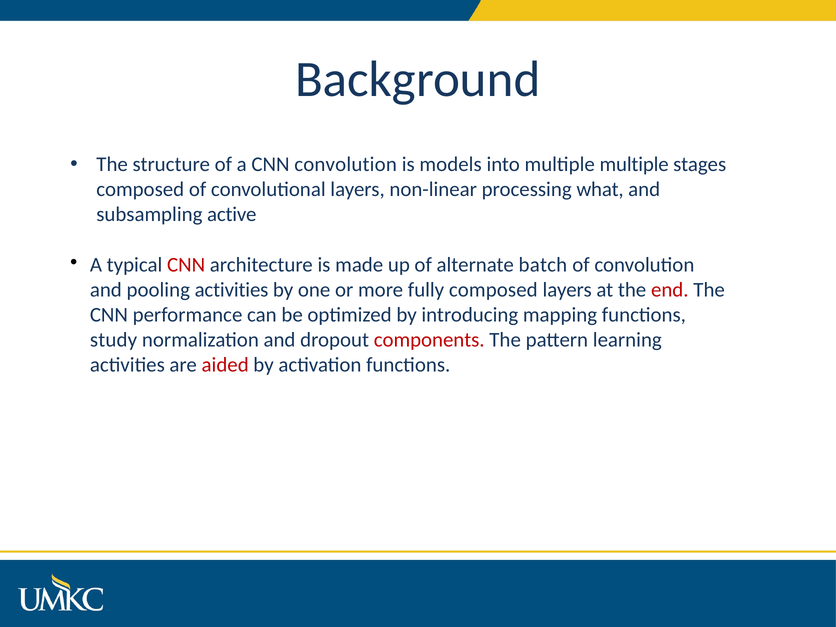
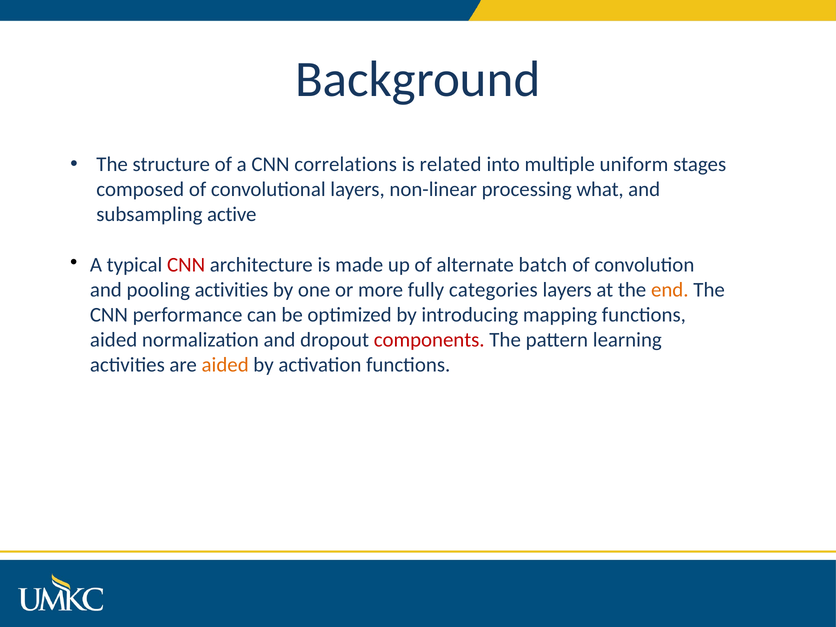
CNN convolution: convolution -> correlations
models: models -> related
multiple multiple: multiple -> uniform
fully composed: composed -> categories
end colour: red -> orange
study at (114, 340): study -> aided
aided at (225, 365) colour: red -> orange
